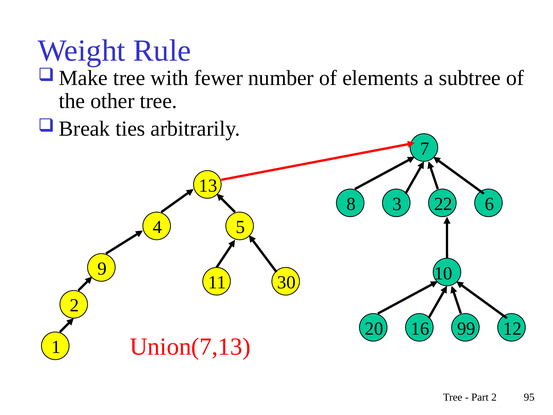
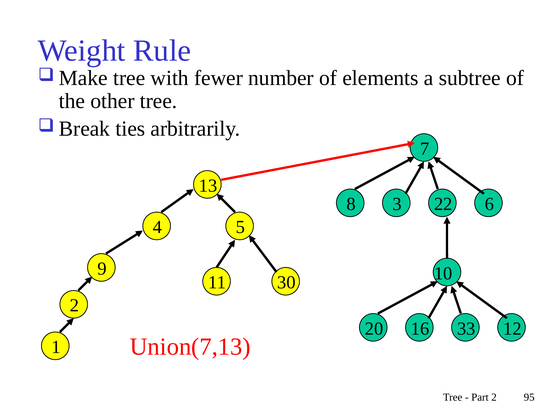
99: 99 -> 33
